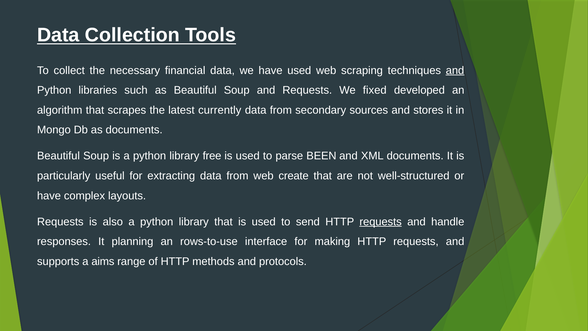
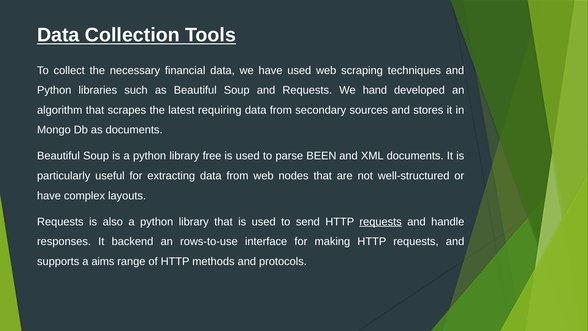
and at (455, 70) underline: present -> none
fixed: fixed -> hand
currently: currently -> requiring
create: create -> nodes
planning: planning -> backend
